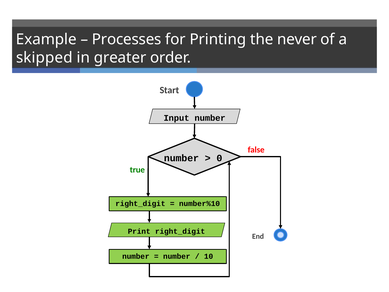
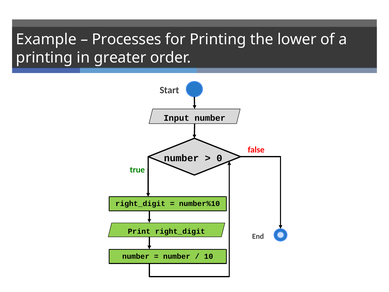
never: never -> lower
skipped at (44, 57): skipped -> printing
